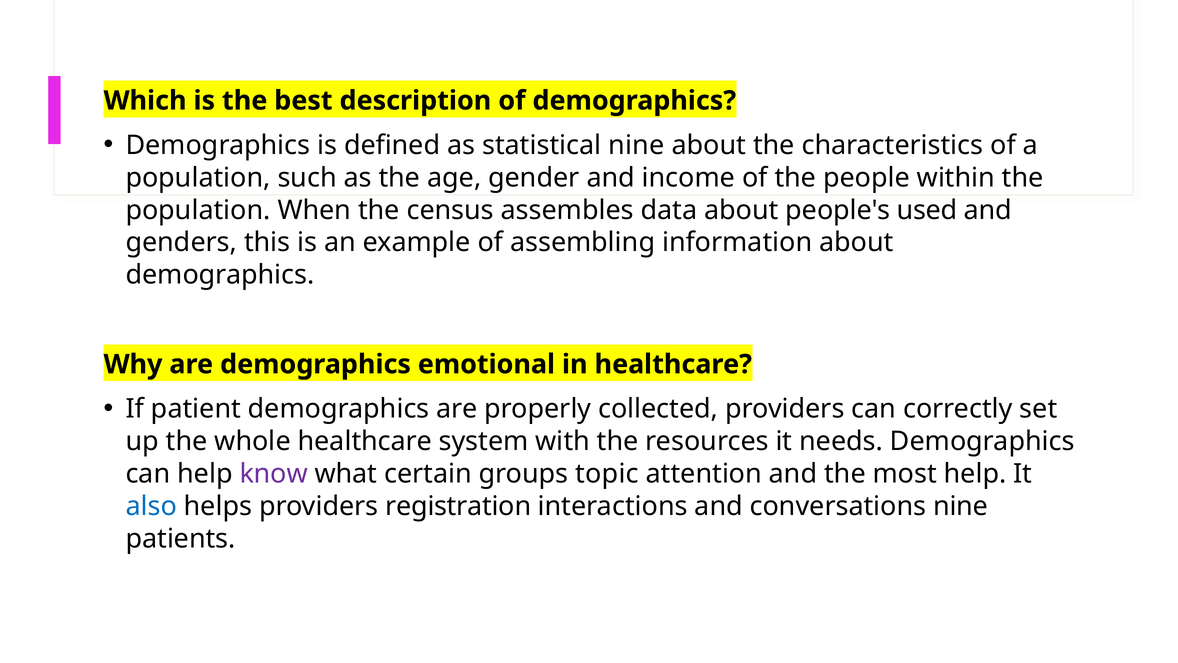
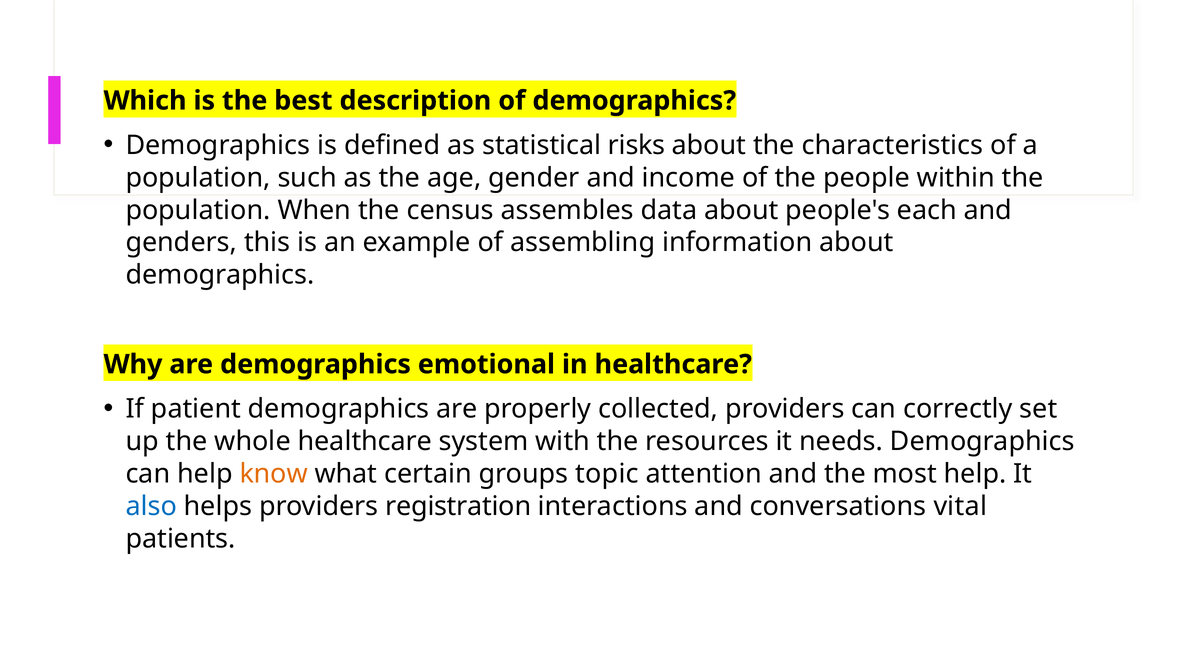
statistical nine: nine -> risks
used: used -> each
know colour: purple -> orange
conversations nine: nine -> vital
